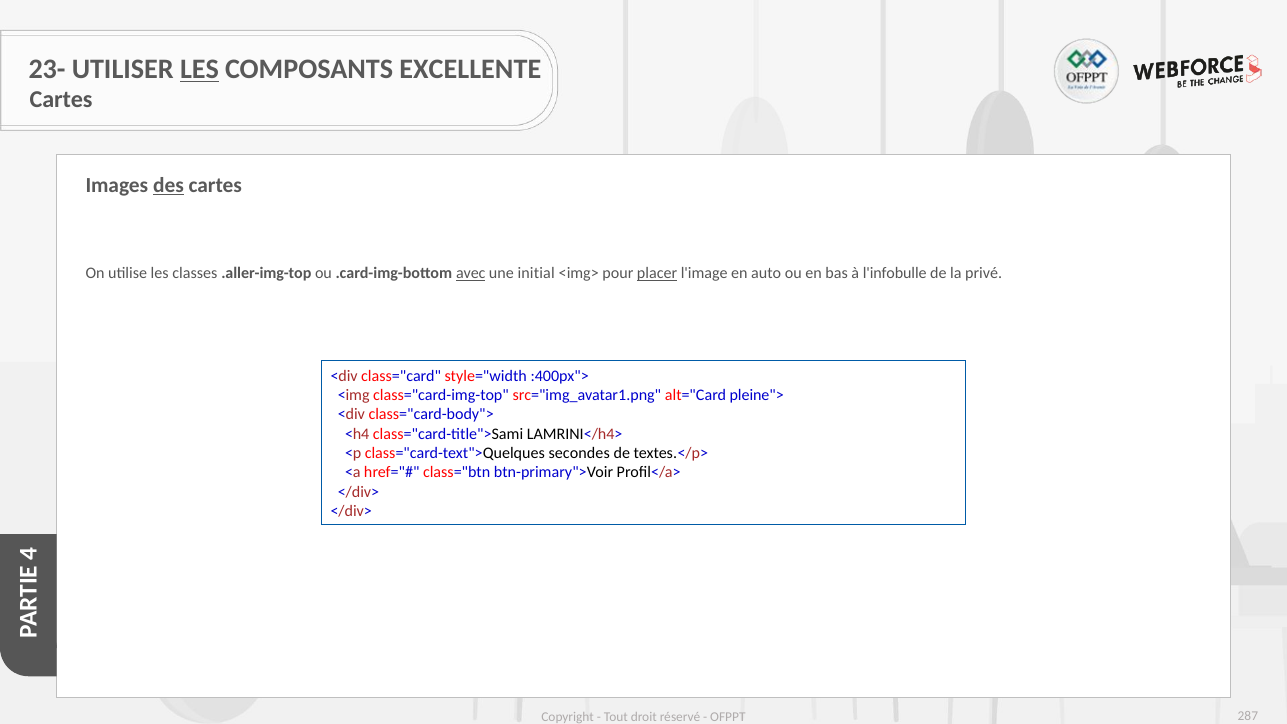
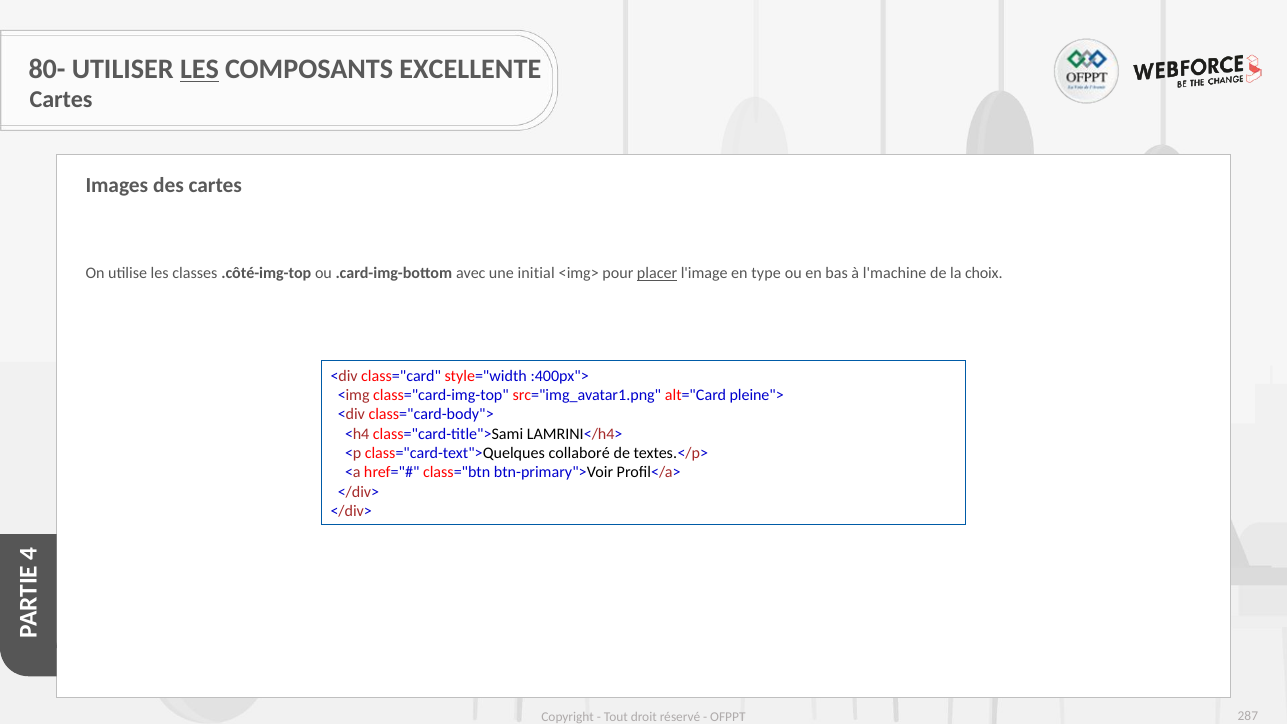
23-: 23- -> 80-
des underline: present -> none
.aller-img-top: .aller-img-top -> .côté-img-top
avec underline: present -> none
auto: auto -> type
l'infobulle: l'infobulle -> l'machine
privé: privé -> choix
secondes: secondes -> collaboré
